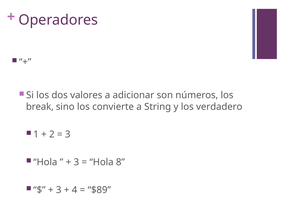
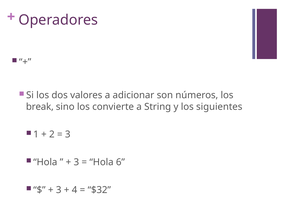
verdadero: verdadero -> siguientes
8: 8 -> 6
$89: $89 -> $32
